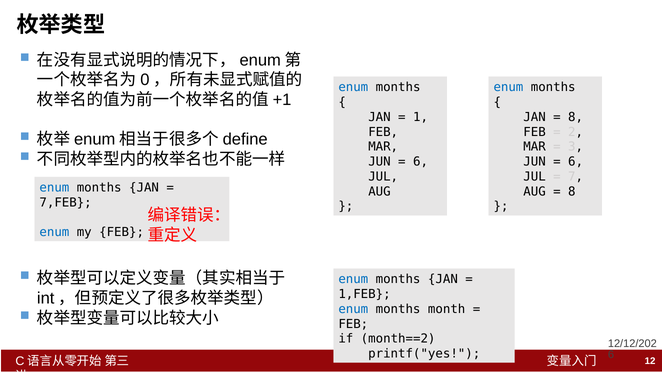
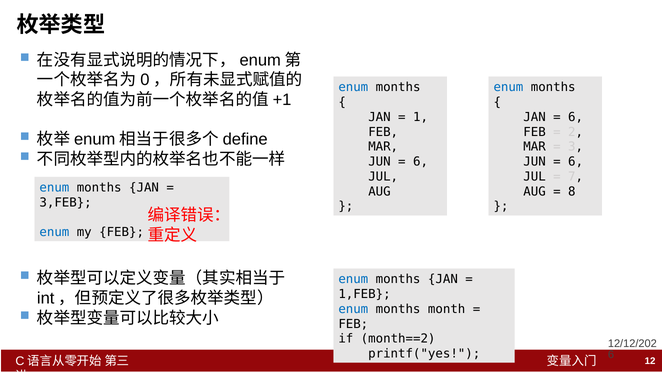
8 at (576, 117): 8 -> 6
7,FEB: 7,FEB -> 3,FEB
